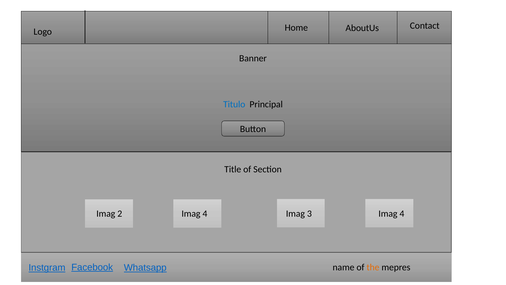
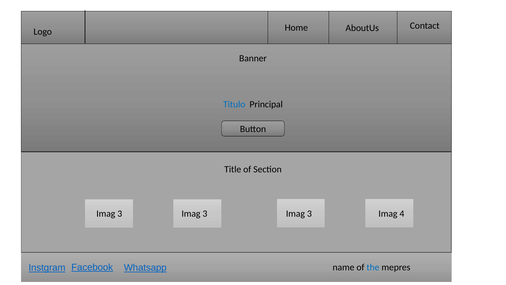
2 at (120, 213): 2 -> 3
4 at (205, 213): 4 -> 3
the colour: orange -> blue
